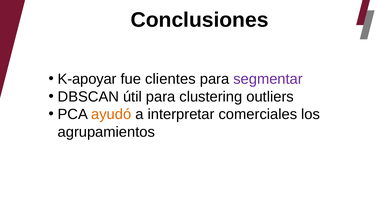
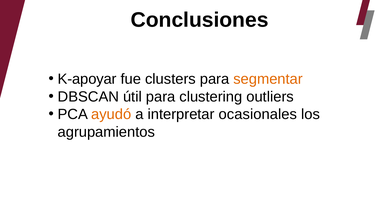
clientes: clientes -> clusters
segmentar colour: purple -> orange
comerciales: comerciales -> ocasionales
